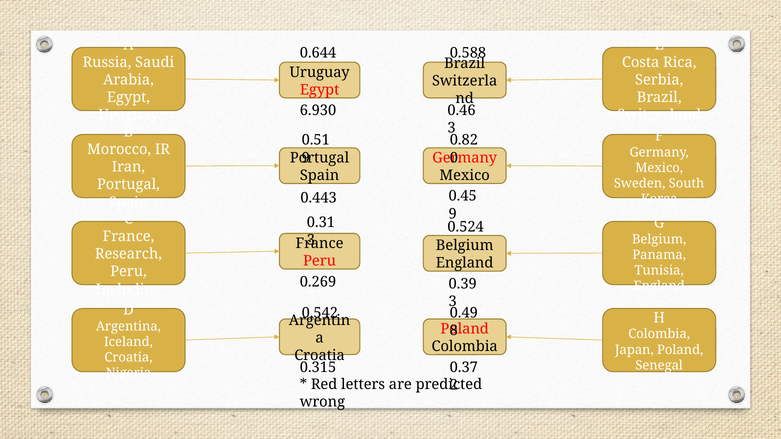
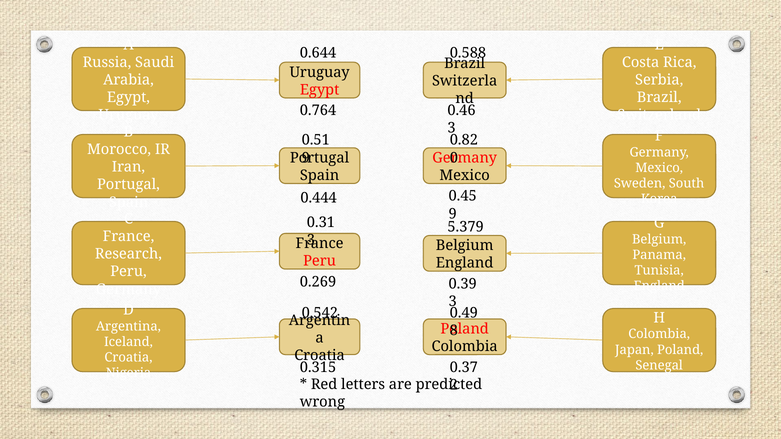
6.930: 6.930 -> 0.764
0.443: 0.443 -> 0.444
0.524: 0.524 -> 5.379
Including at (129, 289): Including -> Germany
